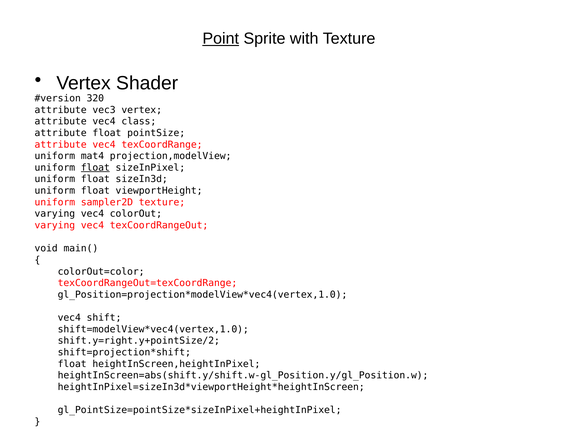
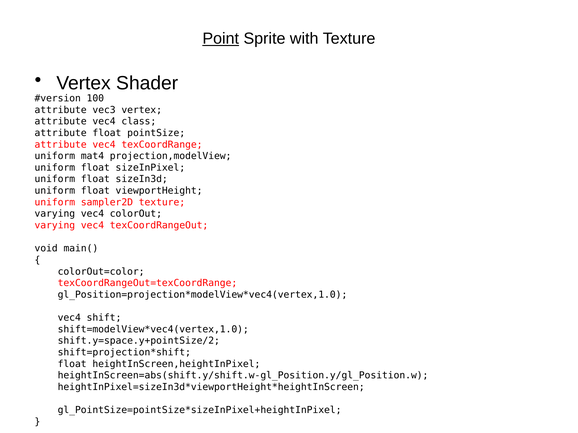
320: 320 -> 100
float at (95, 168) underline: present -> none
shift.y=right.y+pointSize/2: shift.y=right.y+pointSize/2 -> shift.y=space.y+pointSize/2
